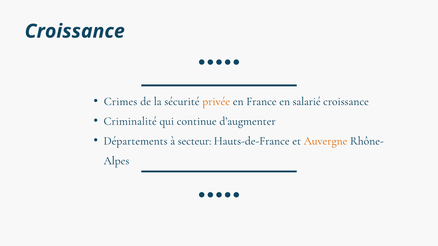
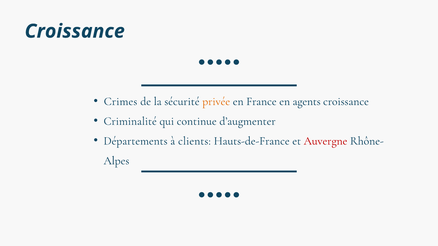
salarié: salarié -> agents
secteur: secteur -> clients
Auvergne colour: orange -> red
